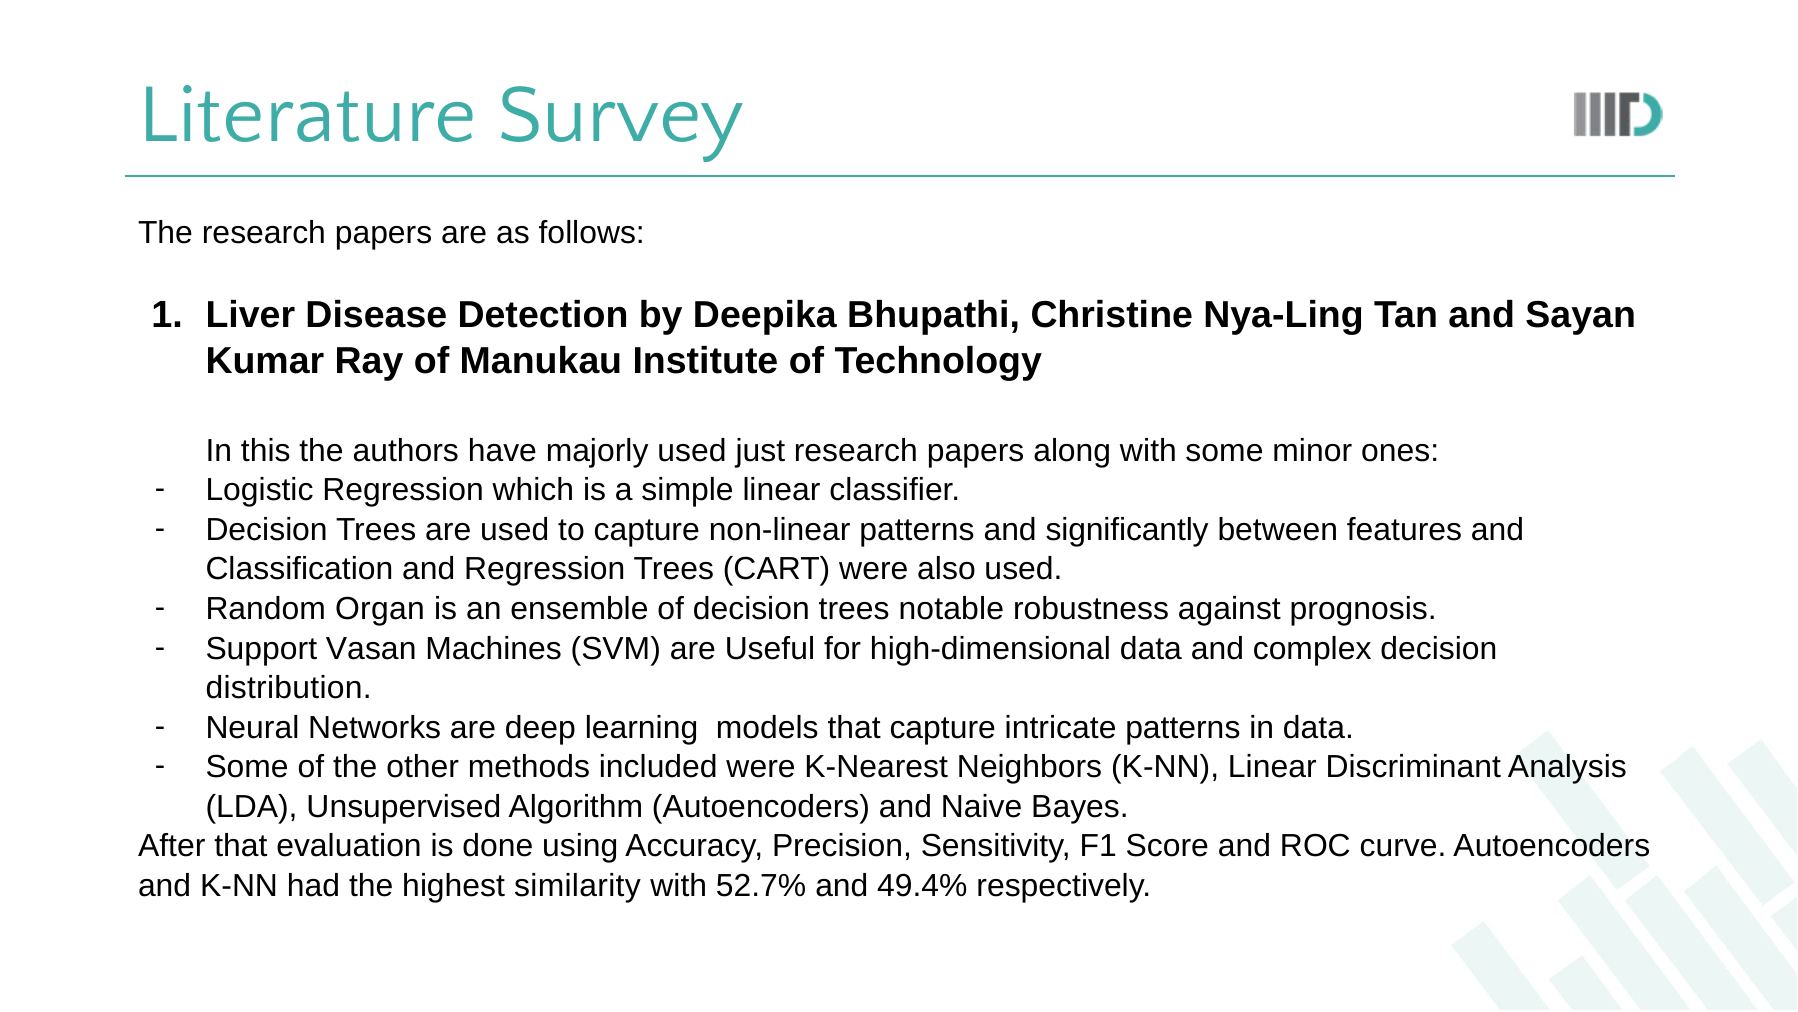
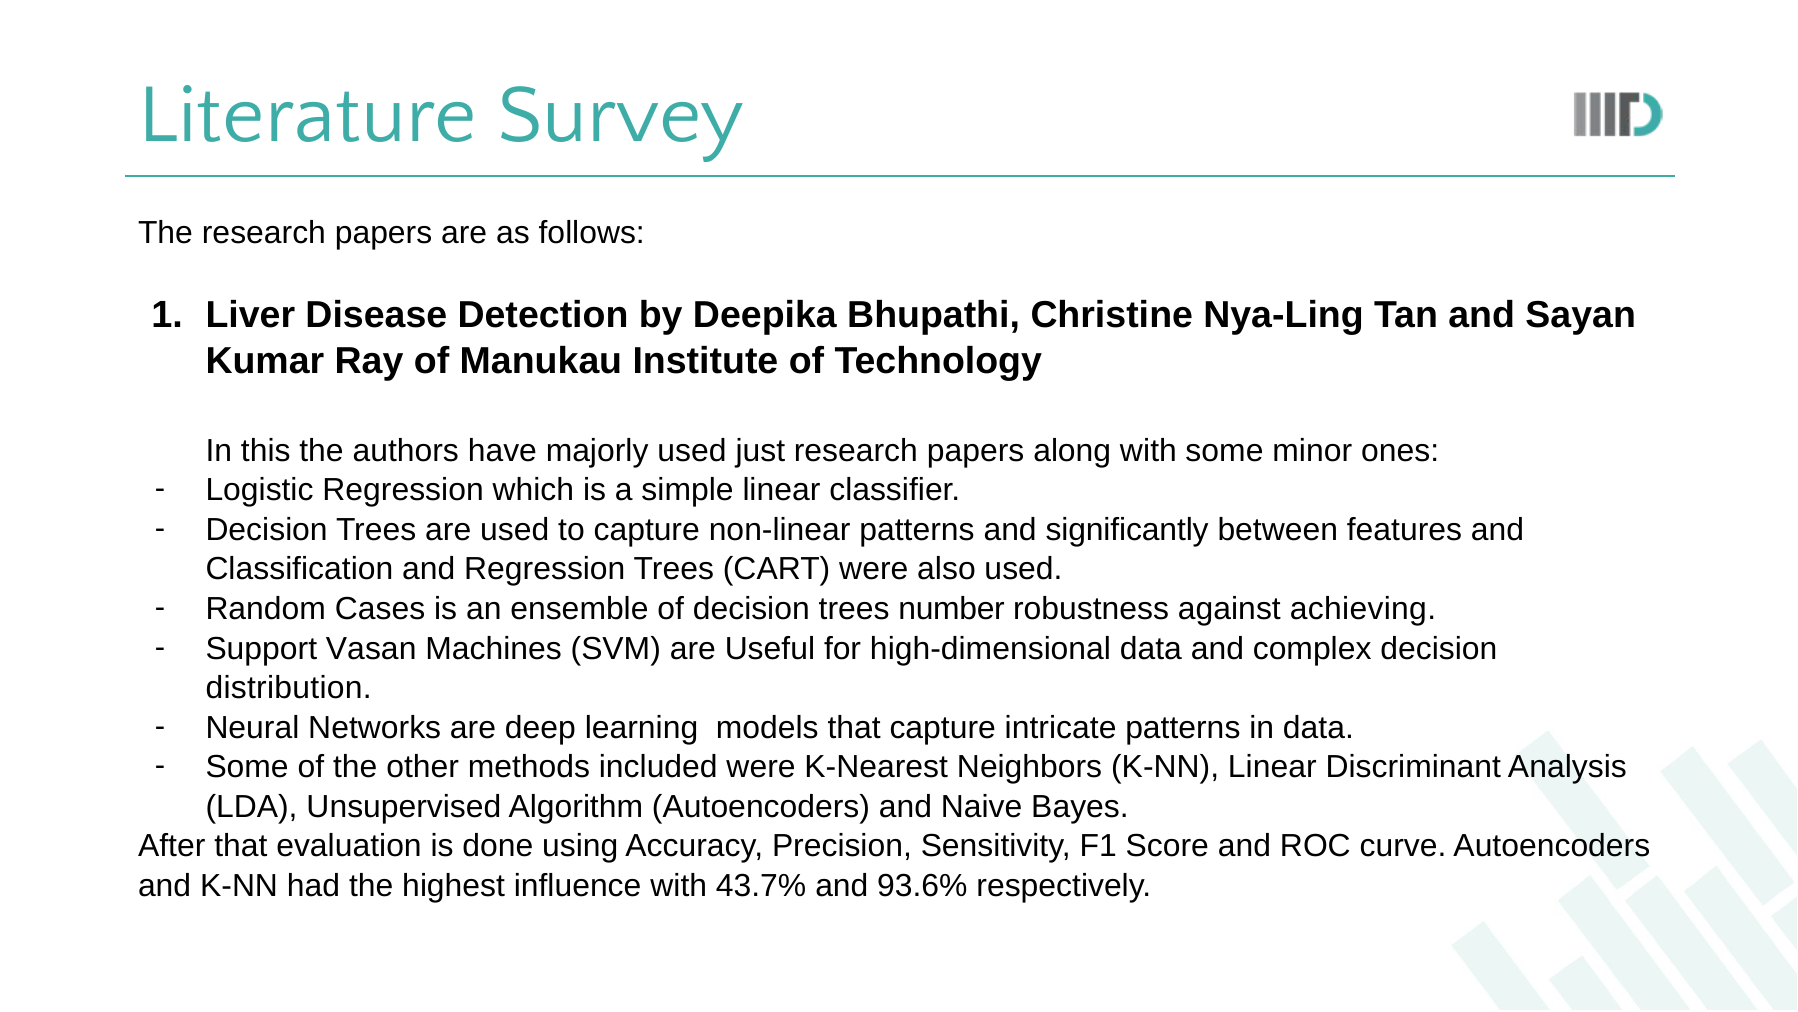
Organ: Organ -> Cases
notable: notable -> number
prognosis: prognosis -> achieving
similarity: similarity -> influence
52.7%: 52.7% -> 43.7%
49.4%: 49.4% -> 93.6%
